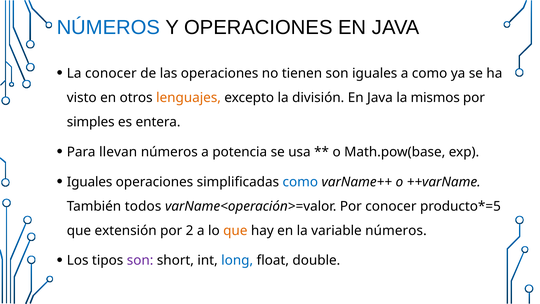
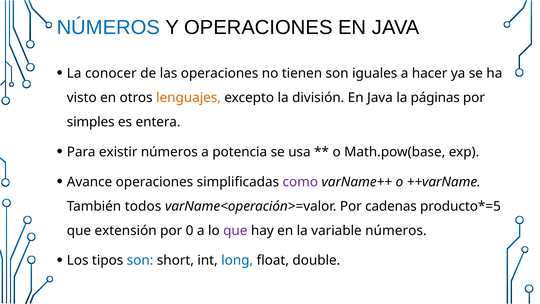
a como: como -> hacer
mismos: mismos -> páginas
llevan: llevan -> existir
Iguales at (90, 182): Iguales -> Avance
como at (300, 182) colour: blue -> purple
Por conocer: conocer -> cadenas
2: 2 -> 0
que at (235, 230) colour: orange -> purple
son at (140, 260) colour: purple -> blue
